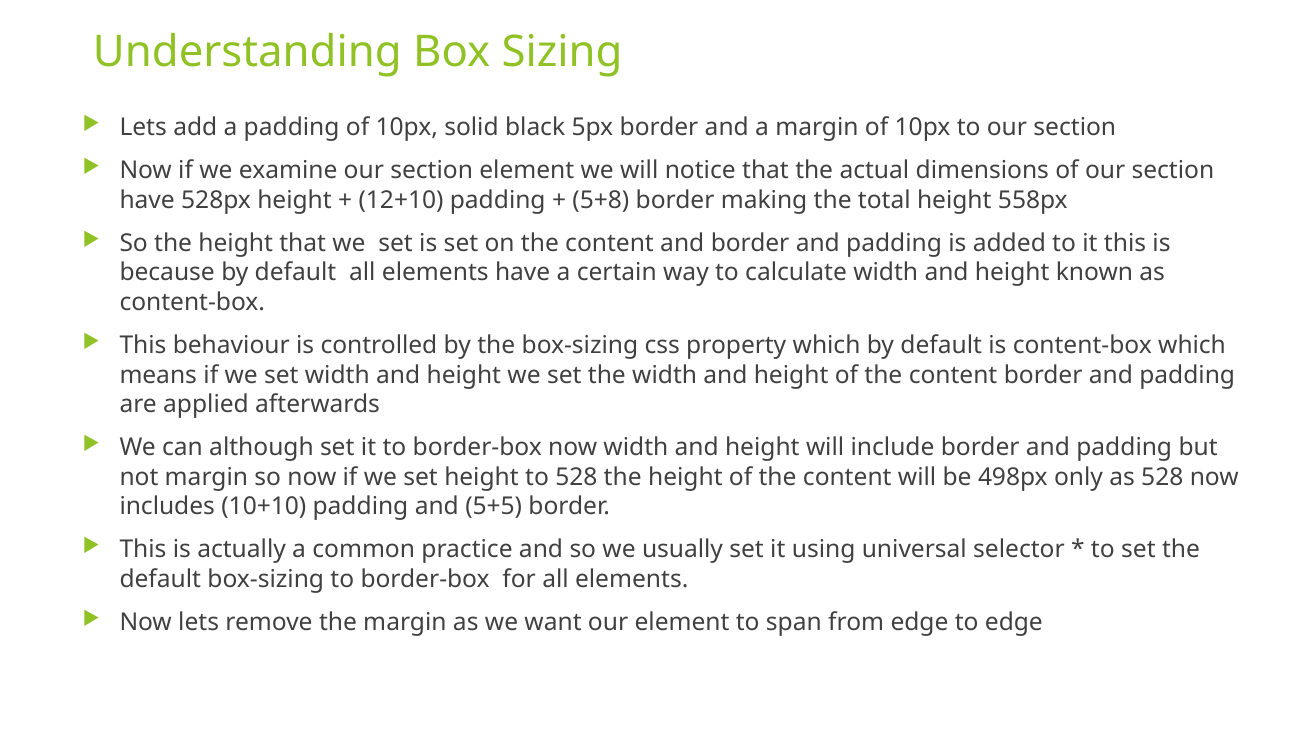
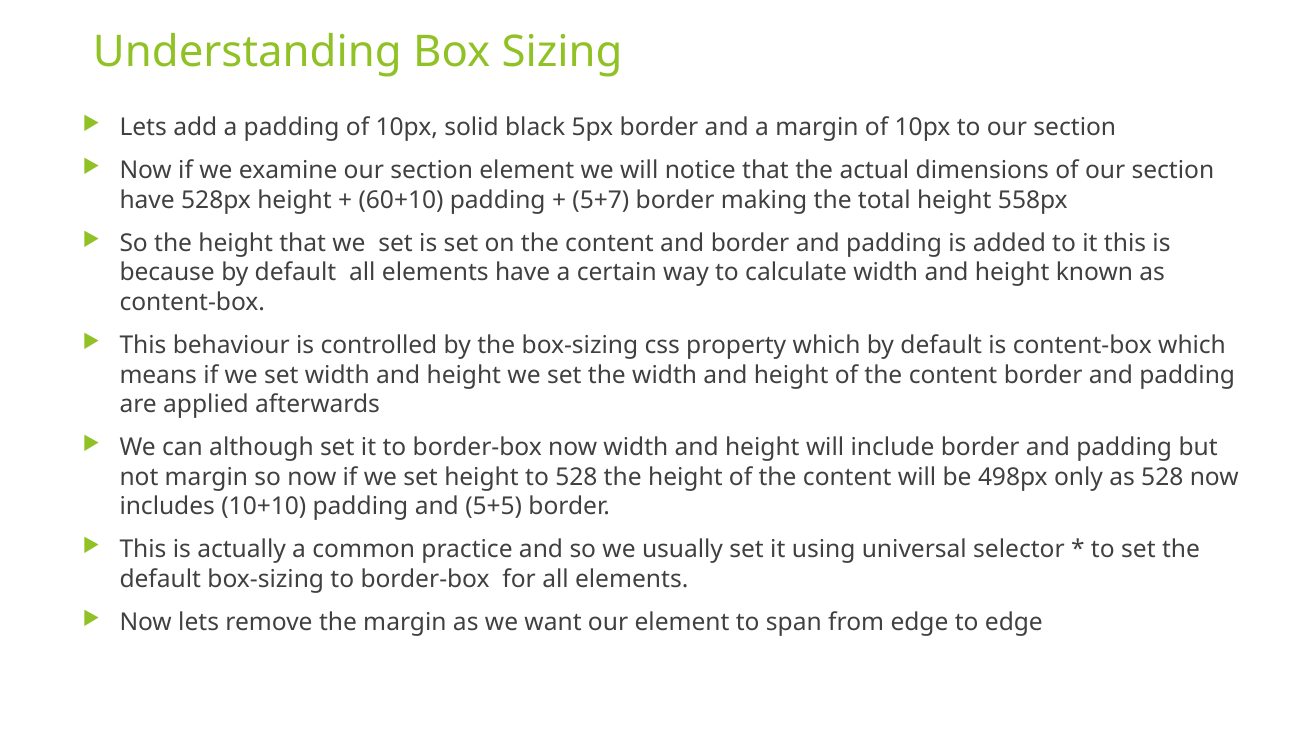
12+10: 12+10 -> 60+10
5+8: 5+8 -> 5+7
